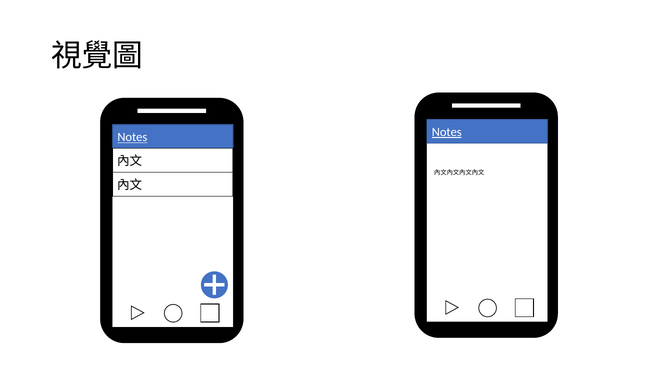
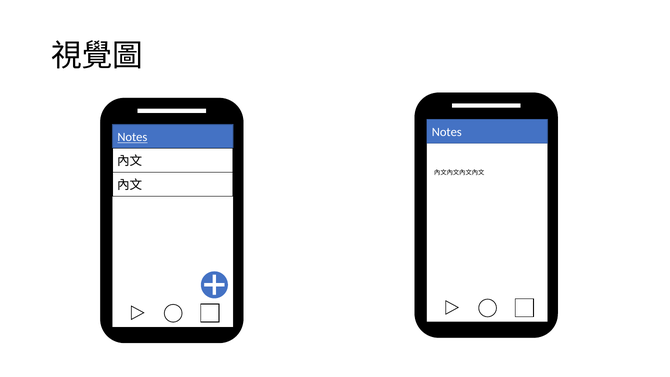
Notes at (447, 132) underline: present -> none
